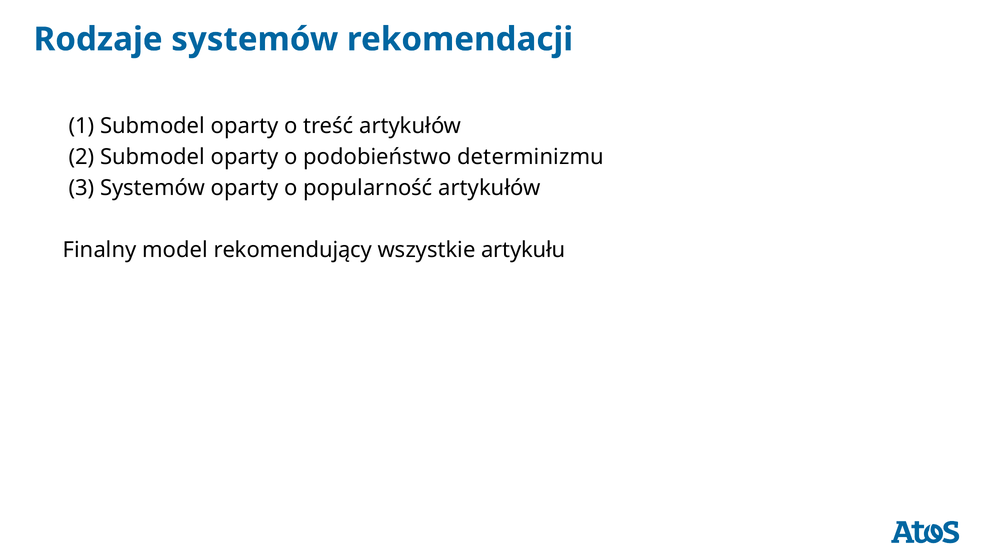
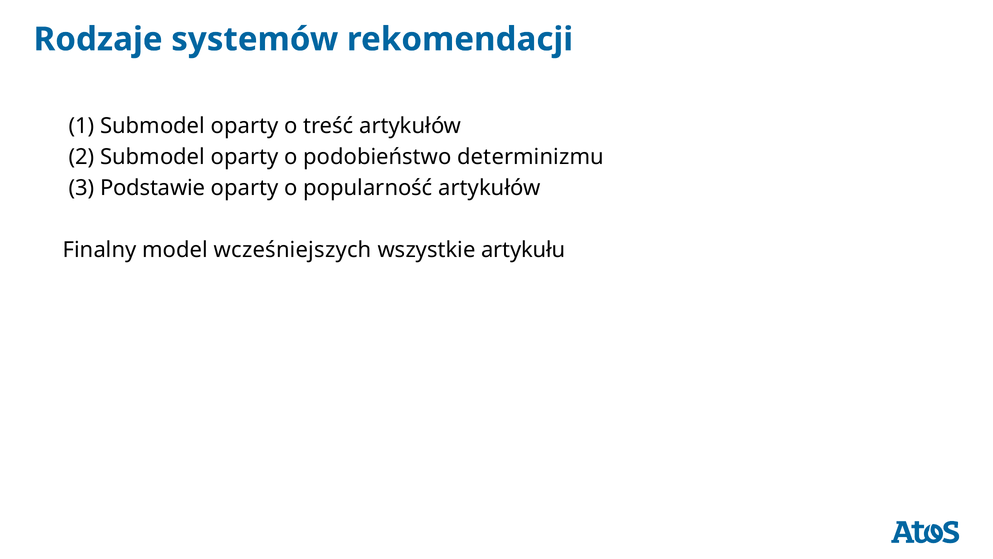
3 Systemów: Systemów -> Podstawie
rekomendujący: rekomendujący -> wcześniejszych
